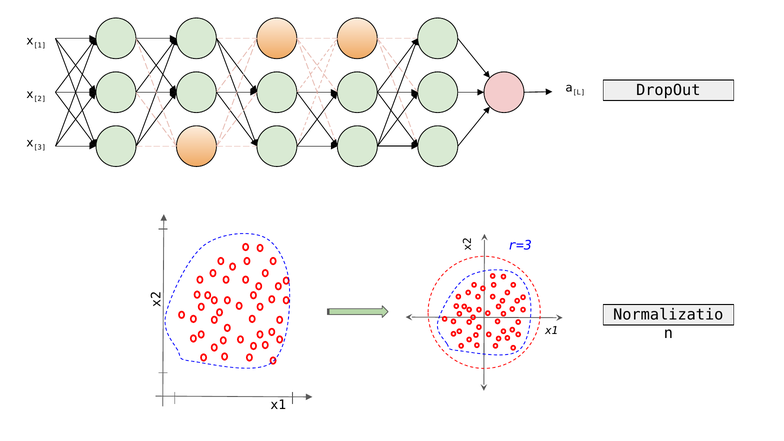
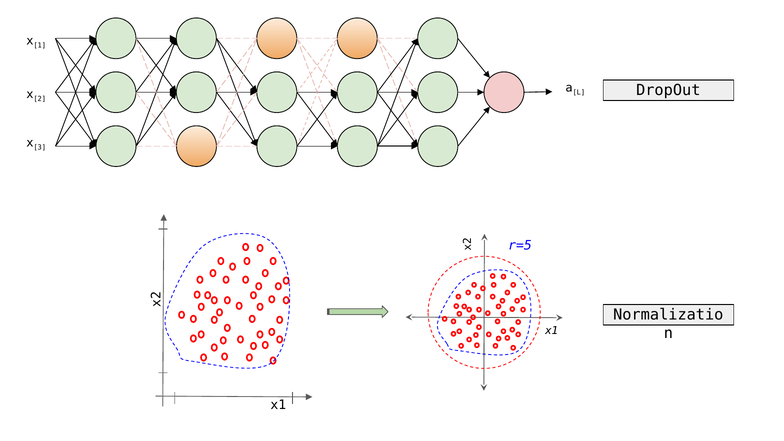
r=3: r=3 -> r=5
